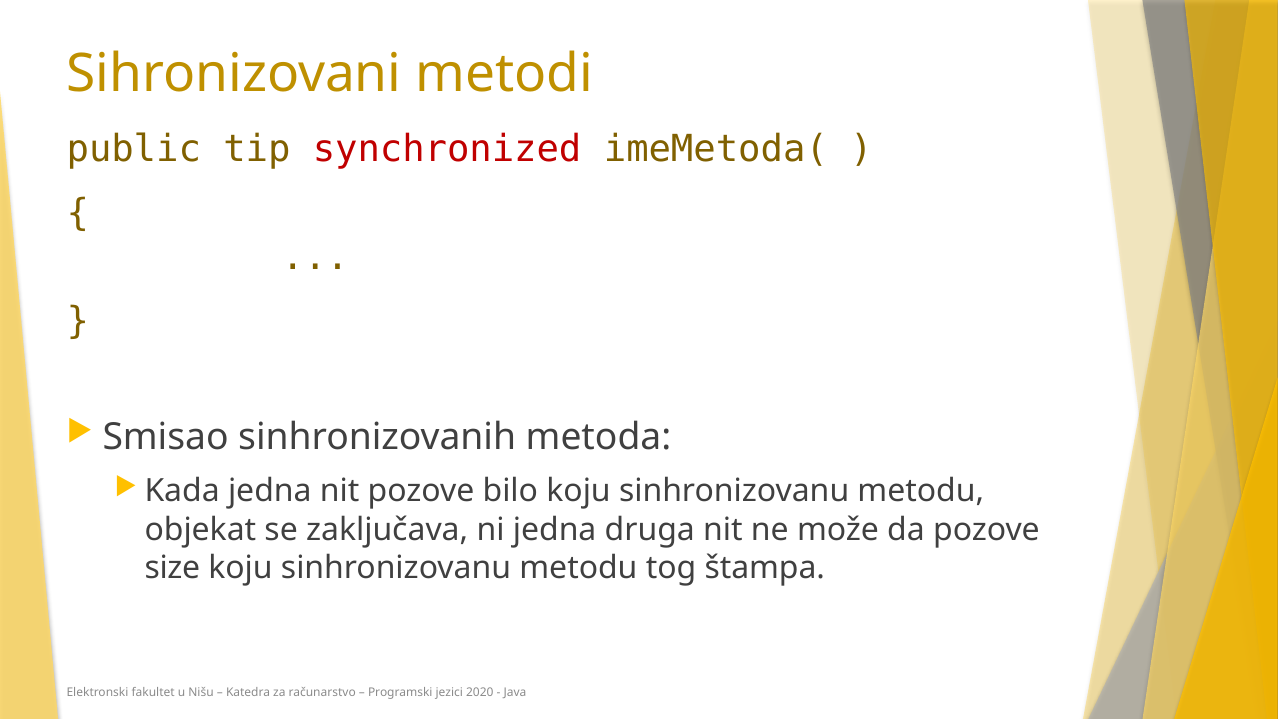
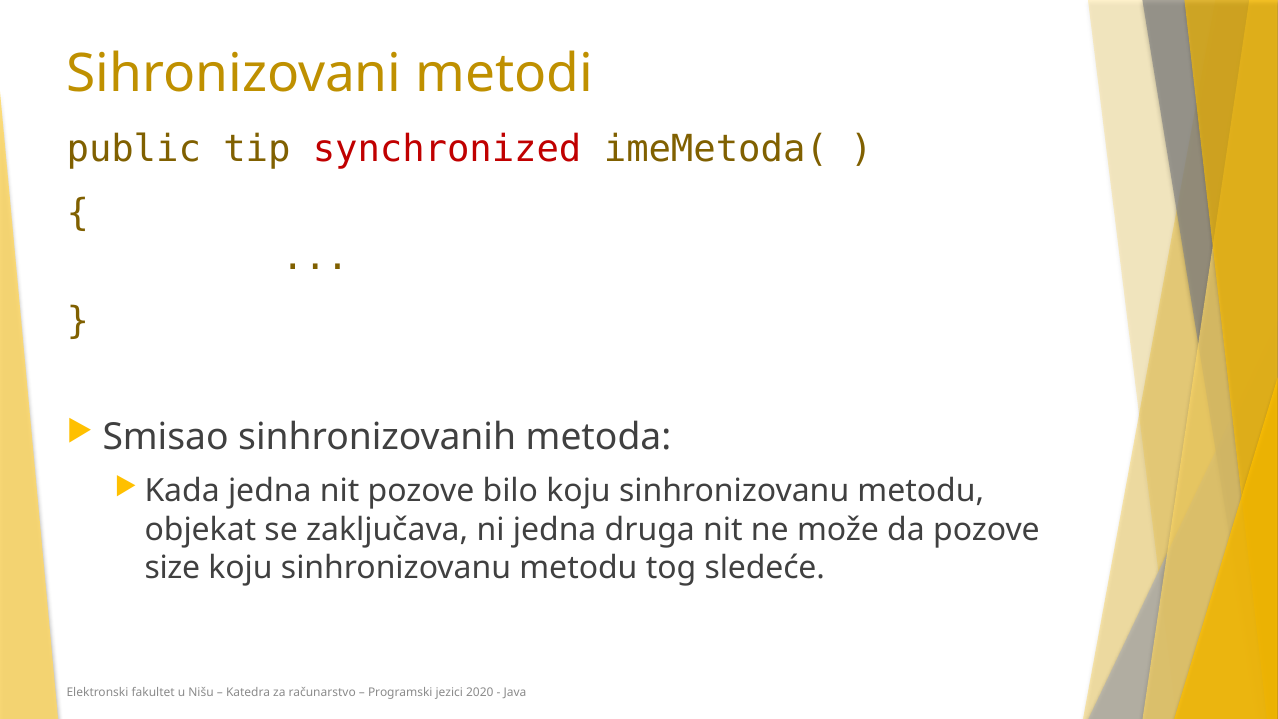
štampa: štampa -> sledeće
